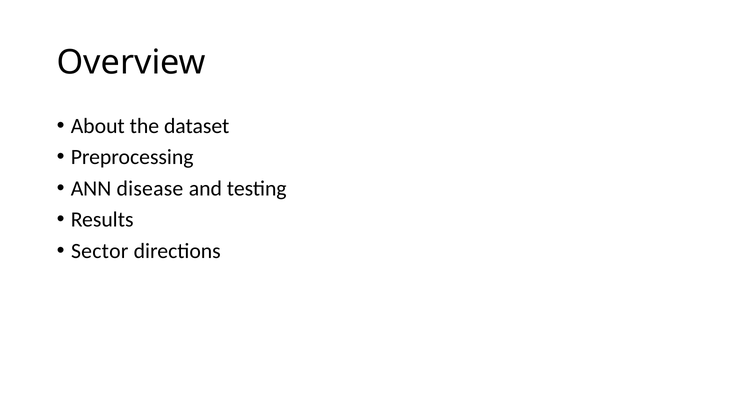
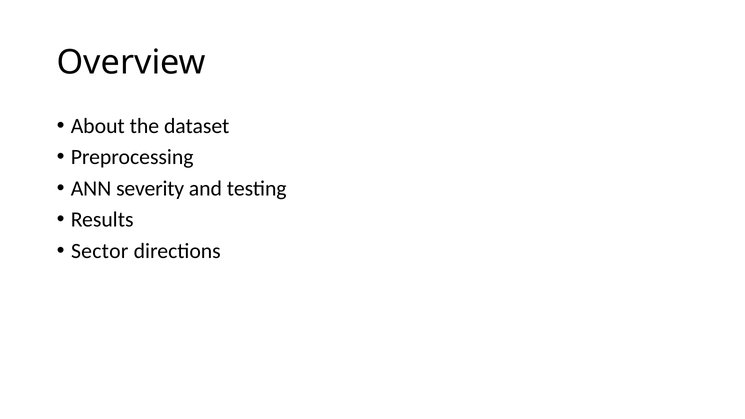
disease: disease -> severity
